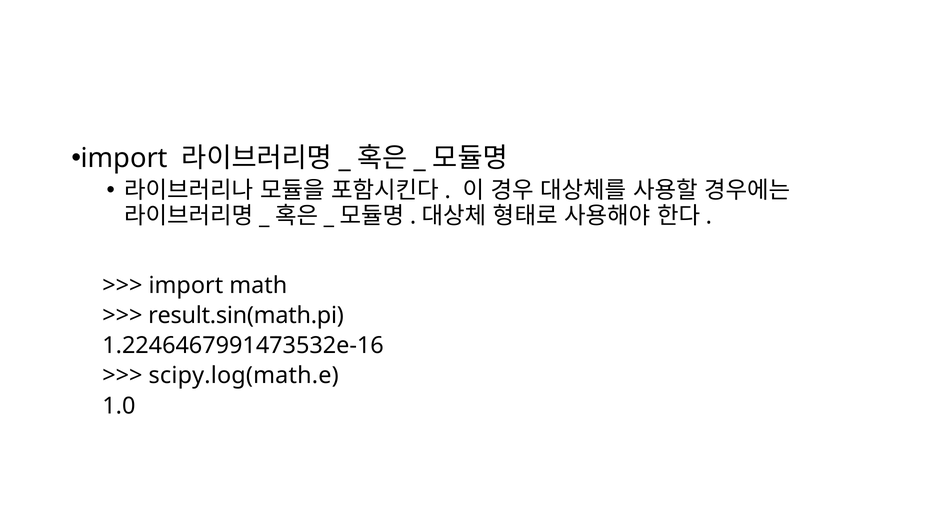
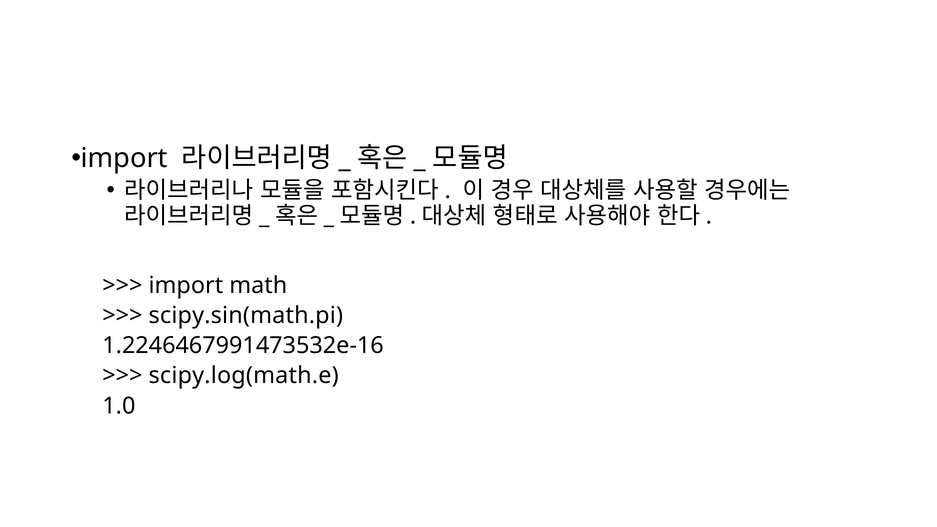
result.sin(math.pi: result.sin(math.pi -> scipy.sin(math.pi
